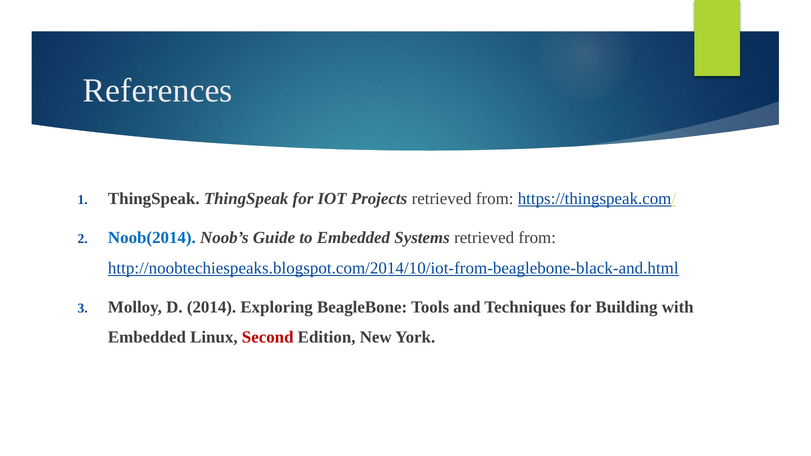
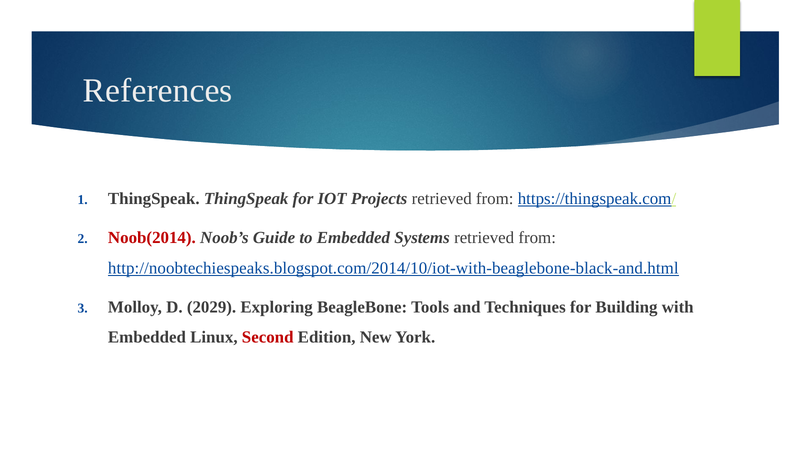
Noob(2014 colour: blue -> red
http://noobtechiespeaks.blogspot.com/2014/10/iot-from-beaglebone-black-and.html: http://noobtechiespeaks.blogspot.com/2014/10/iot-from-beaglebone-black-and.html -> http://noobtechiespeaks.blogspot.com/2014/10/iot-with-beaglebone-black-and.html
2014: 2014 -> 2029
